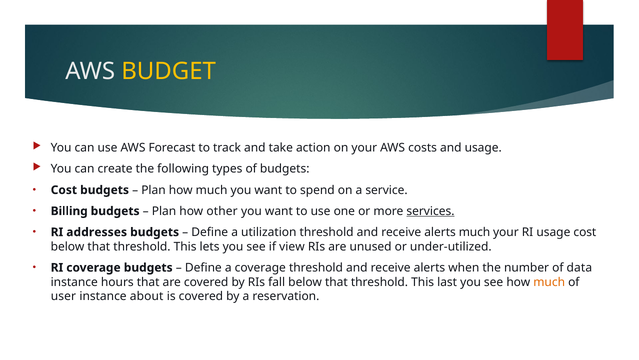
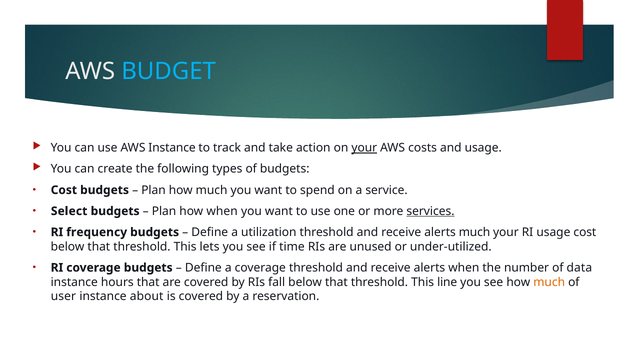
BUDGET colour: yellow -> light blue
AWS Forecast: Forecast -> Instance
your at (364, 148) underline: none -> present
Billing: Billing -> Select
how other: other -> when
addresses: addresses -> frequency
view: view -> time
last: last -> line
